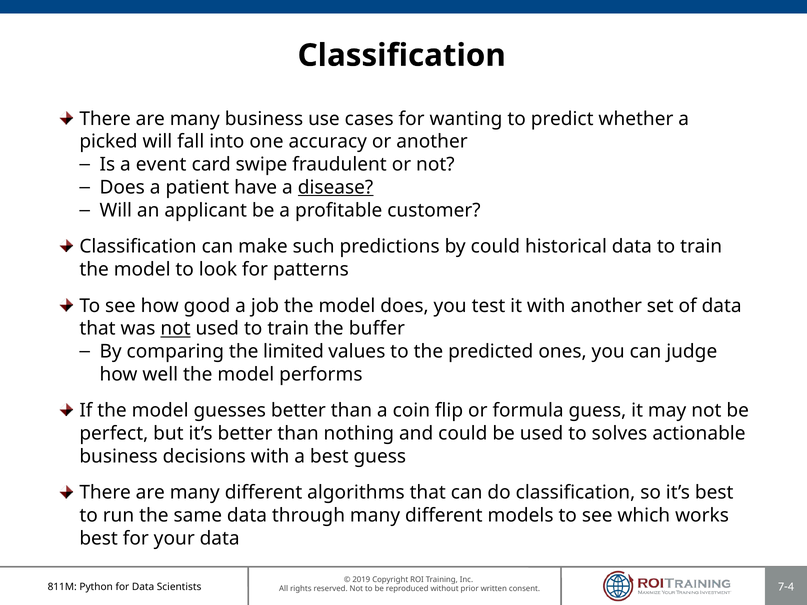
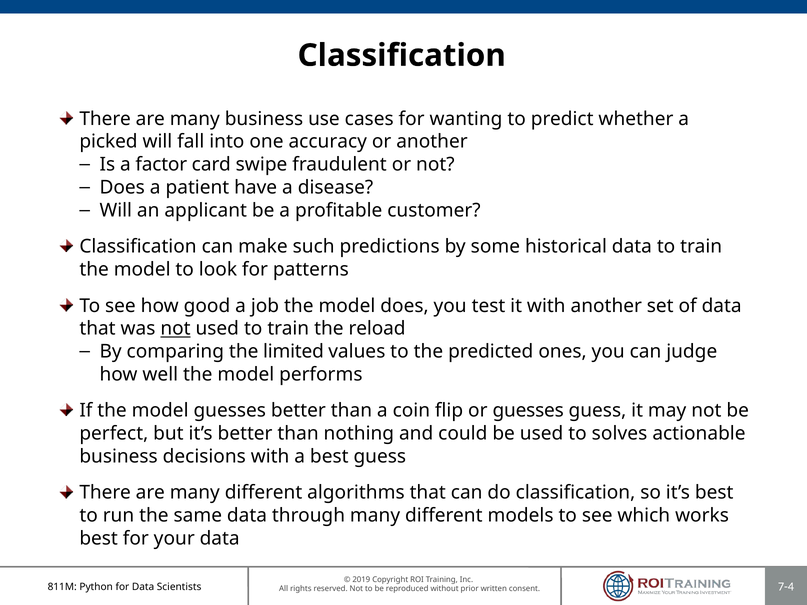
event: event -> factor
disease underline: present -> none
by could: could -> some
buffer: buffer -> reload
or formula: formula -> guesses
